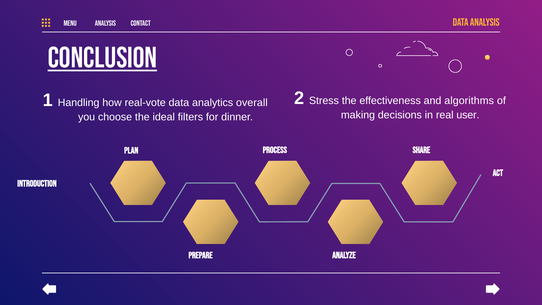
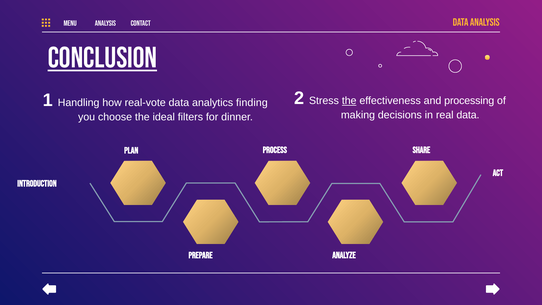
the at (349, 101) underline: none -> present
algorithms: algorithms -> processing
overall: overall -> finding
real user: user -> data
